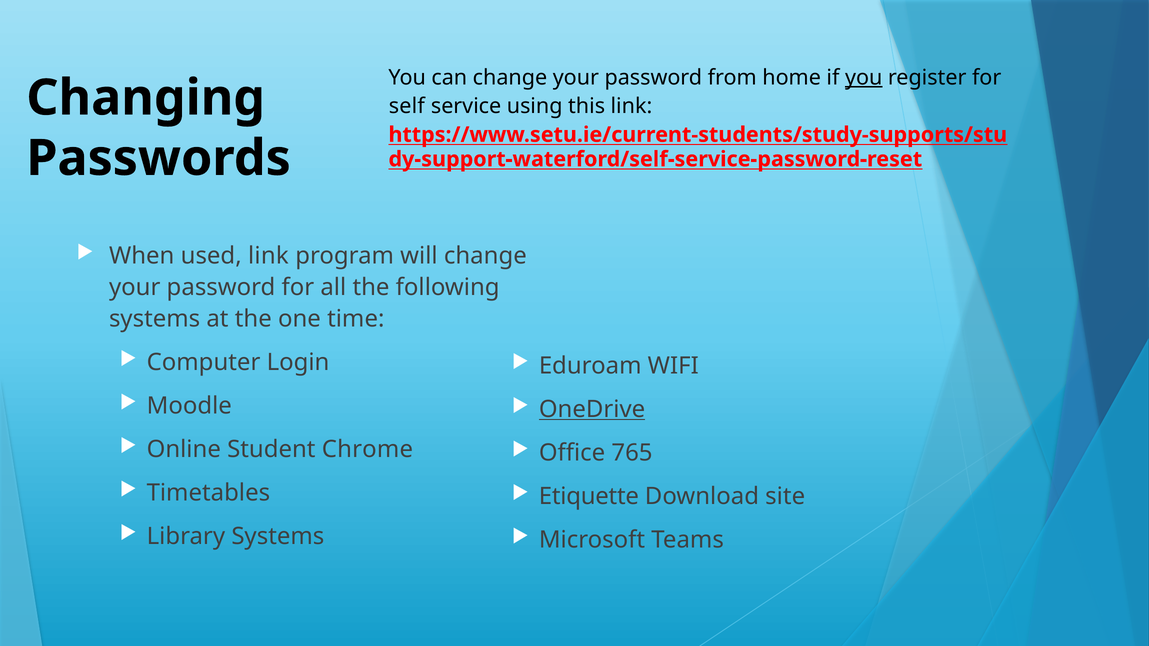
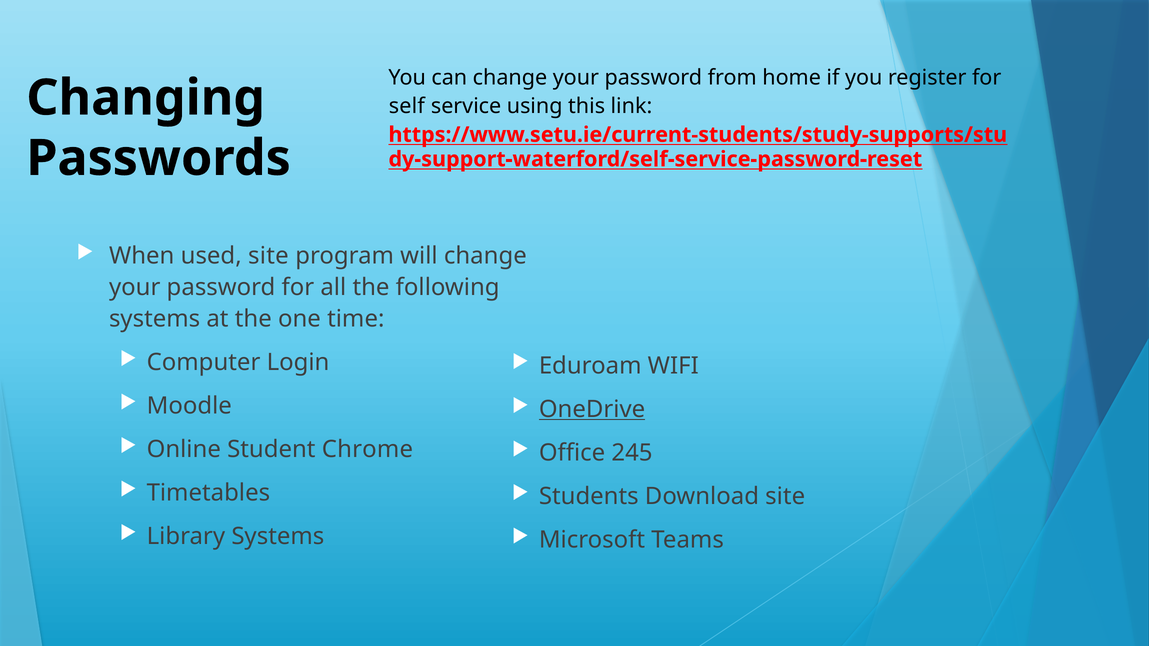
you at (864, 78) underline: present -> none
used link: link -> site
765: 765 -> 245
Etiquette: Etiquette -> Students
